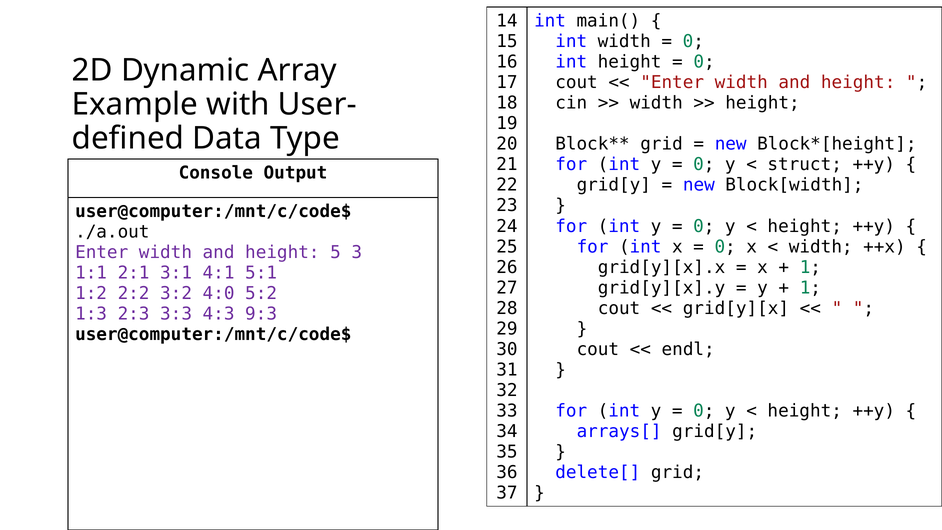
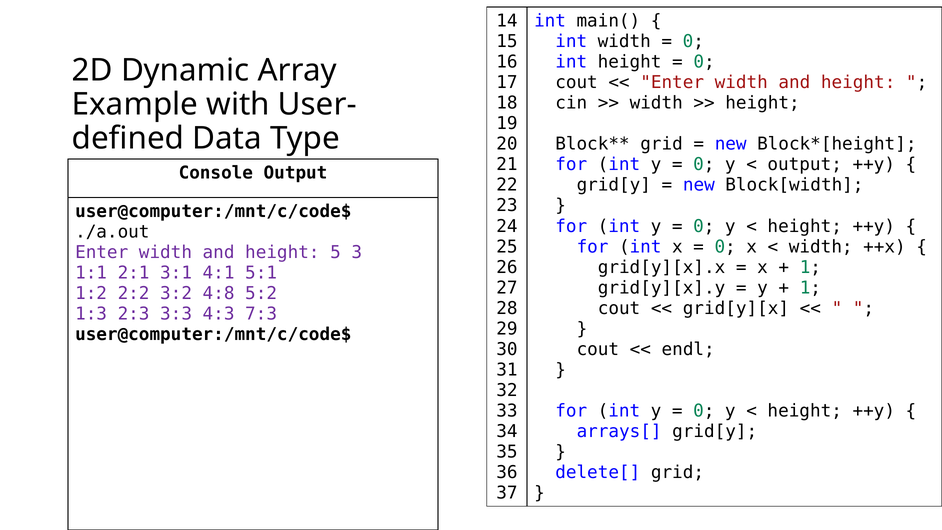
struct at (805, 165): struct -> output
4:0: 4:0 -> 4:8
9:3: 9:3 -> 7:3
